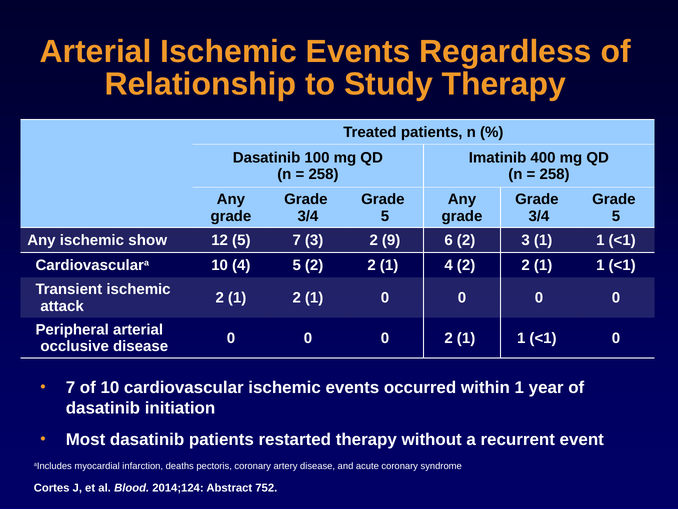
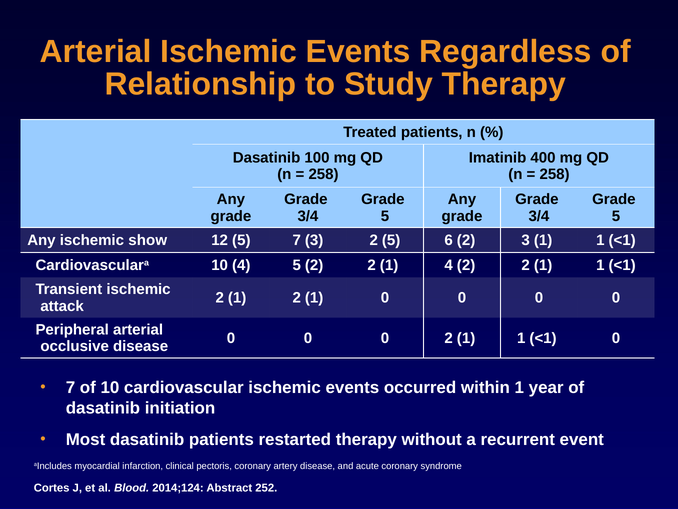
2 9: 9 -> 5
deaths: deaths -> clinical
752: 752 -> 252
